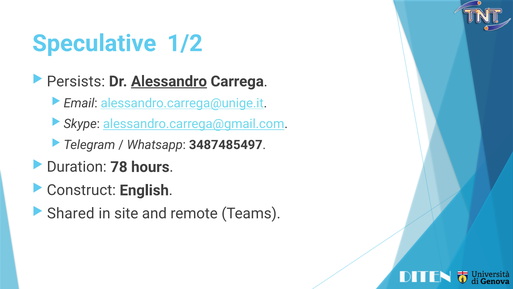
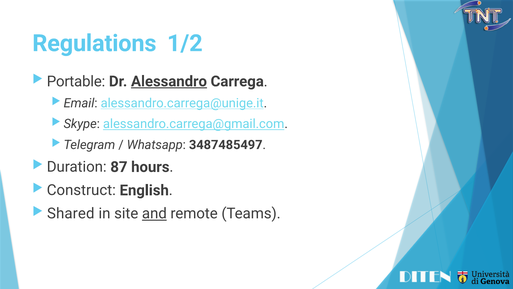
Speculative: Speculative -> Regulations
Persists: Persists -> Portable
78: 78 -> 87
and underline: none -> present
